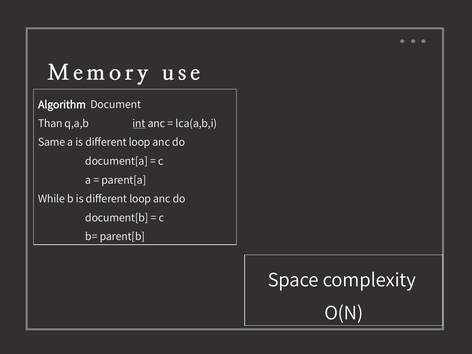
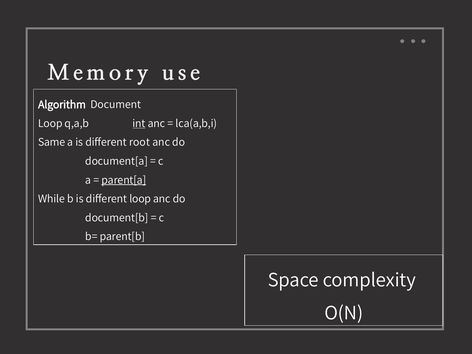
Than at (50, 124): Than -> Loop
a is different loop: loop -> root
parent[a underline: none -> present
